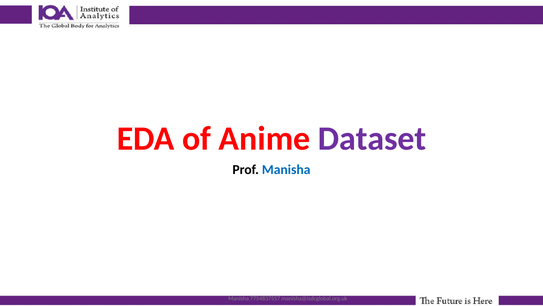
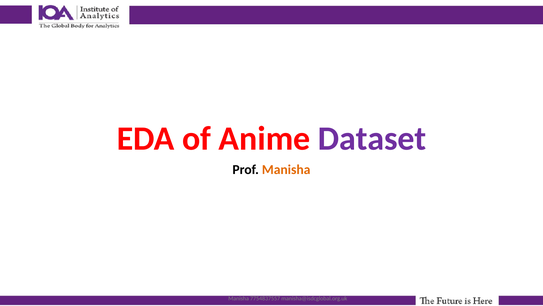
Manisha at (286, 170) colour: blue -> orange
